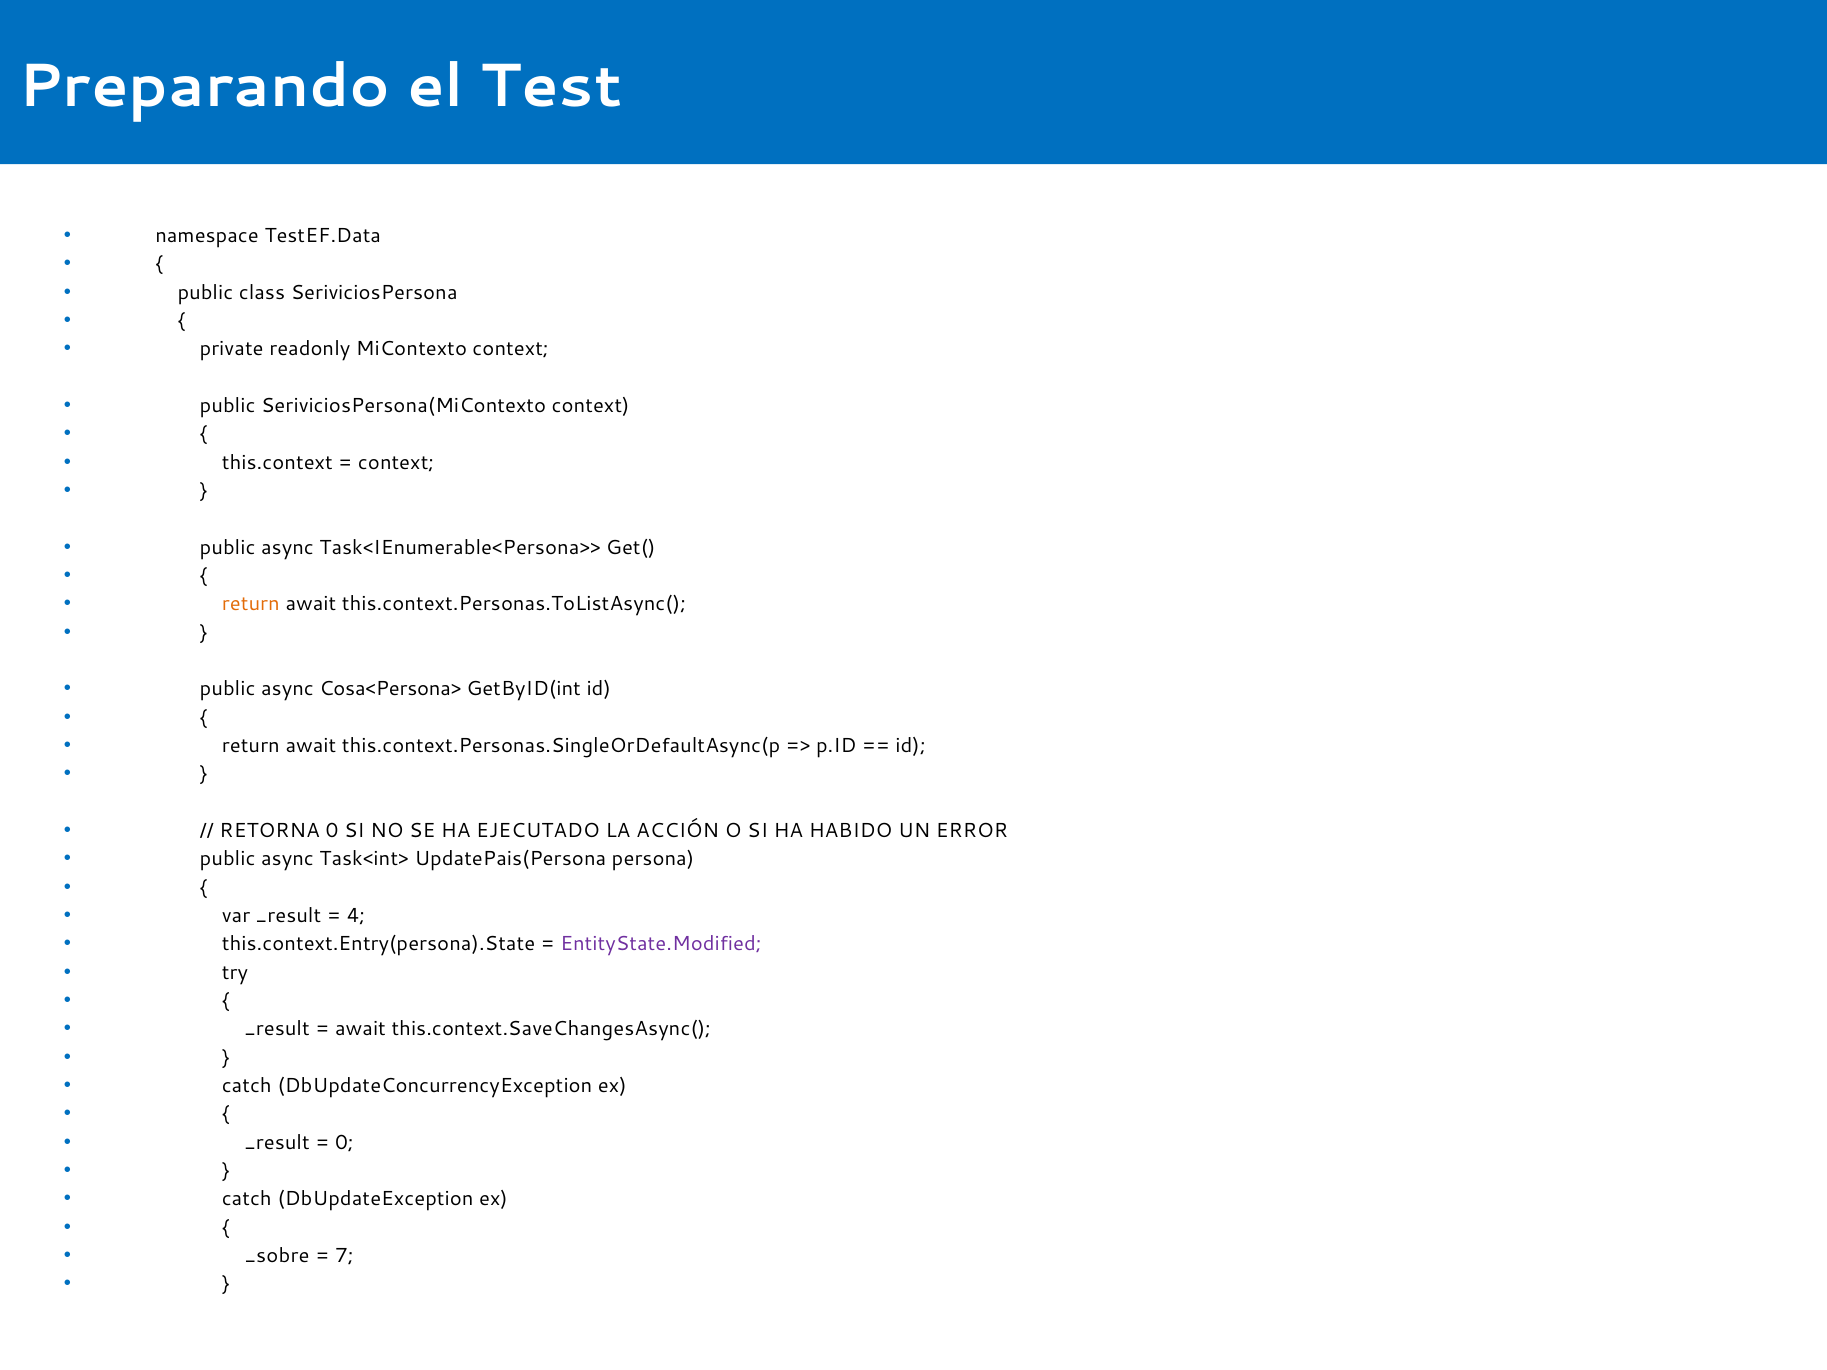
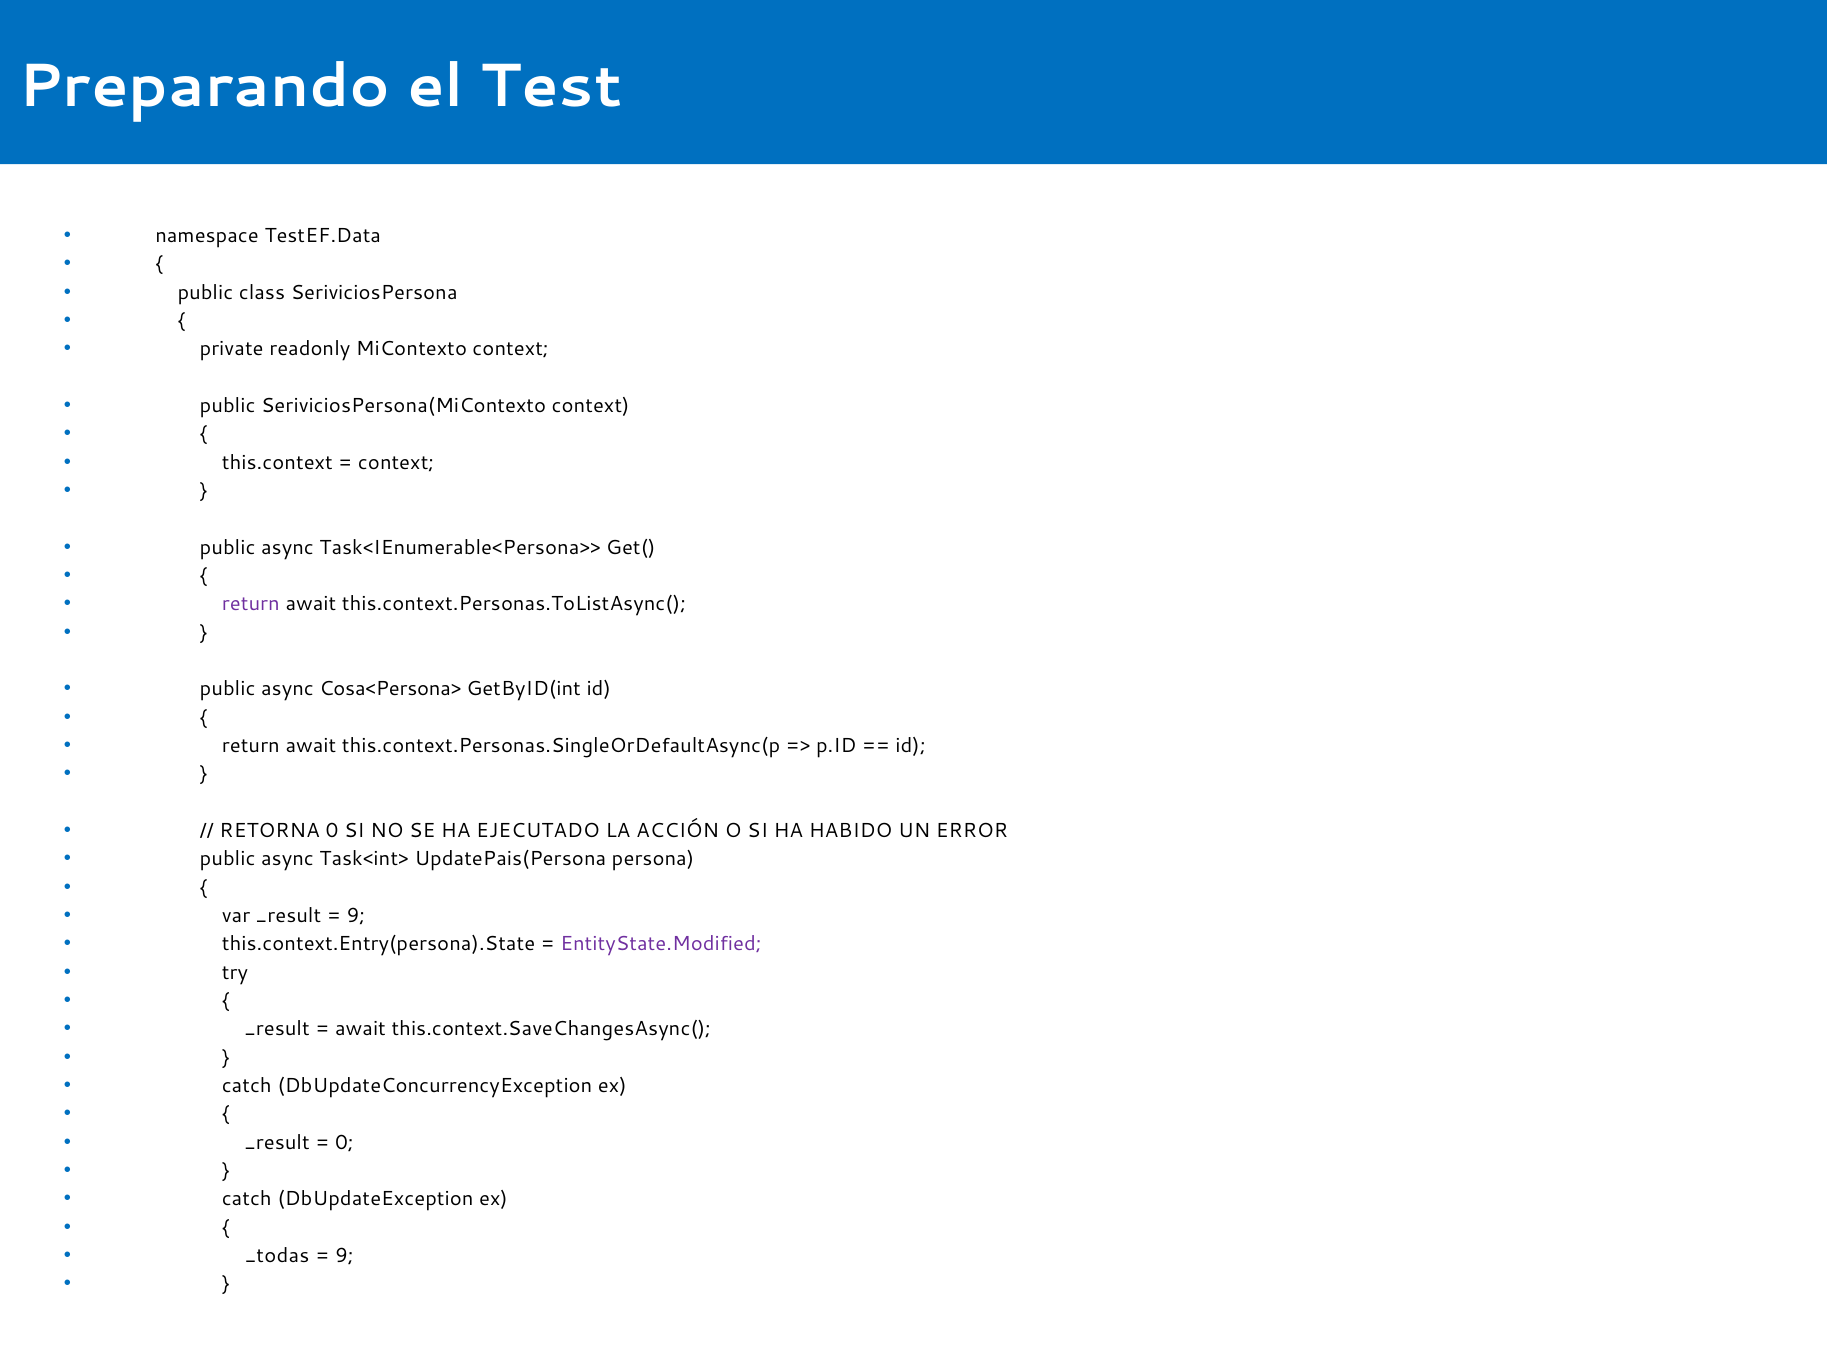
return at (251, 604) colour: orange -> purple
4 at (356, 916): 4 -> 9
_sobre: _sobre -> _todas
7 at (344, 1256): 7 -> 9
